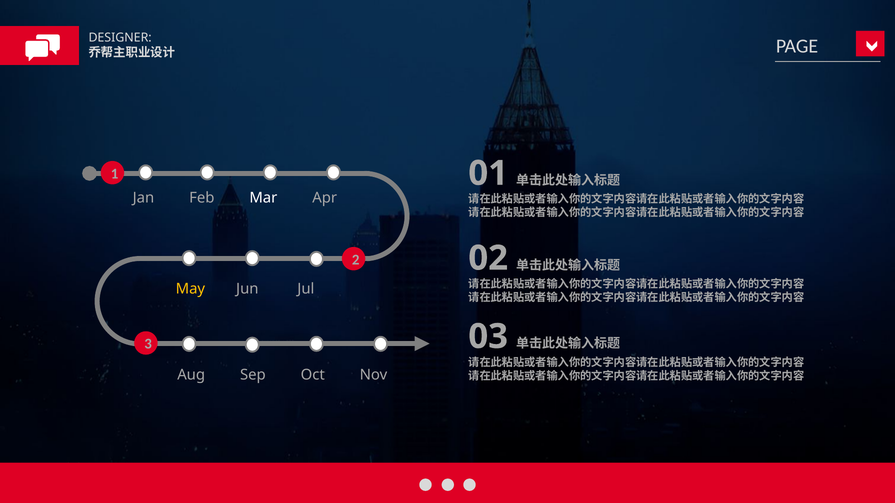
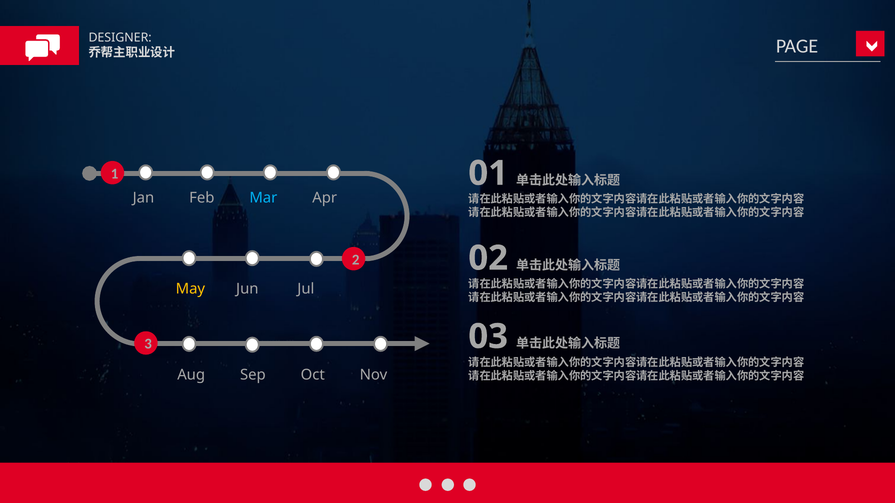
Mar colour: white -> light blue
